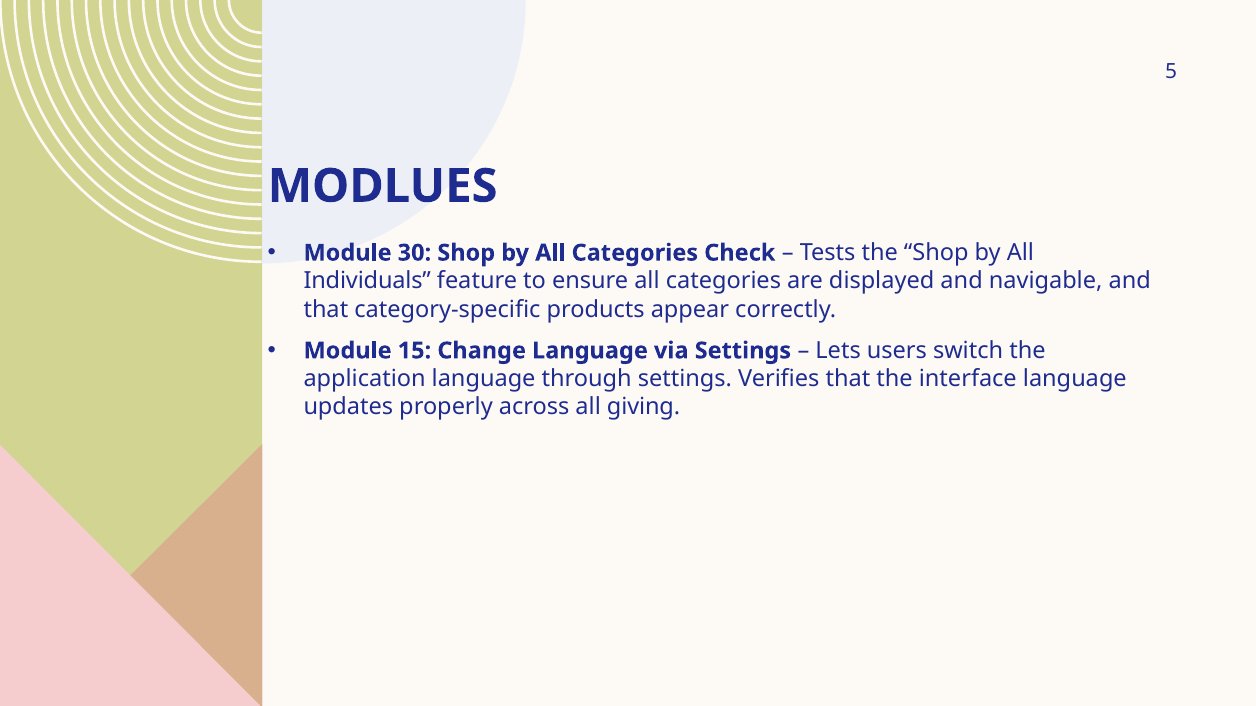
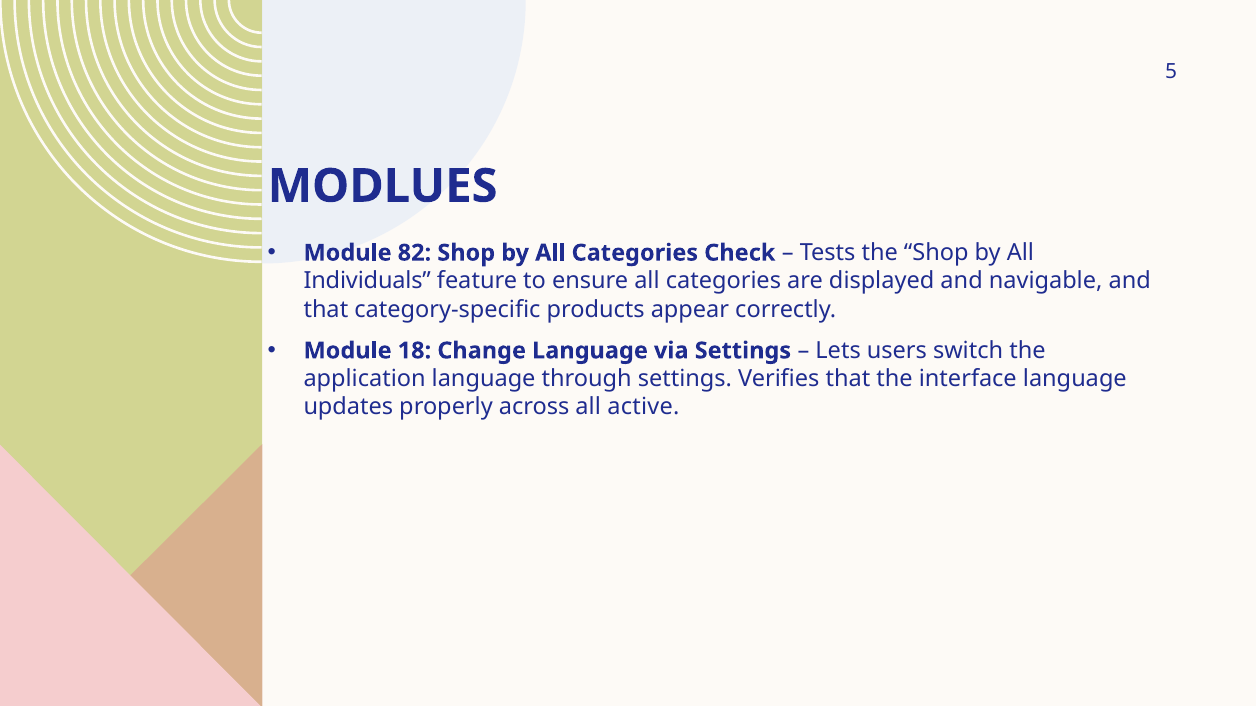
30: 30 -> 82
15: 15 -> 18
giving: giving -> active
